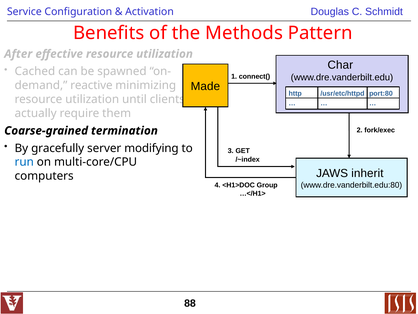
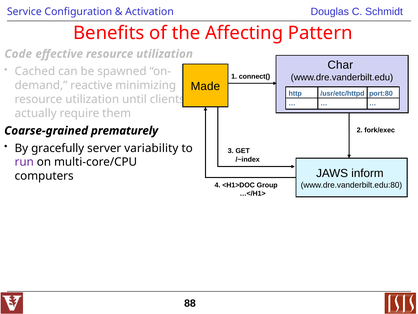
Methods: Methods -> Affecting
After: After -> Code
termination: termination -> prematurely
modifying: modifying -> variability
run colour: blue -> purple
inherit: inherit -> inform
